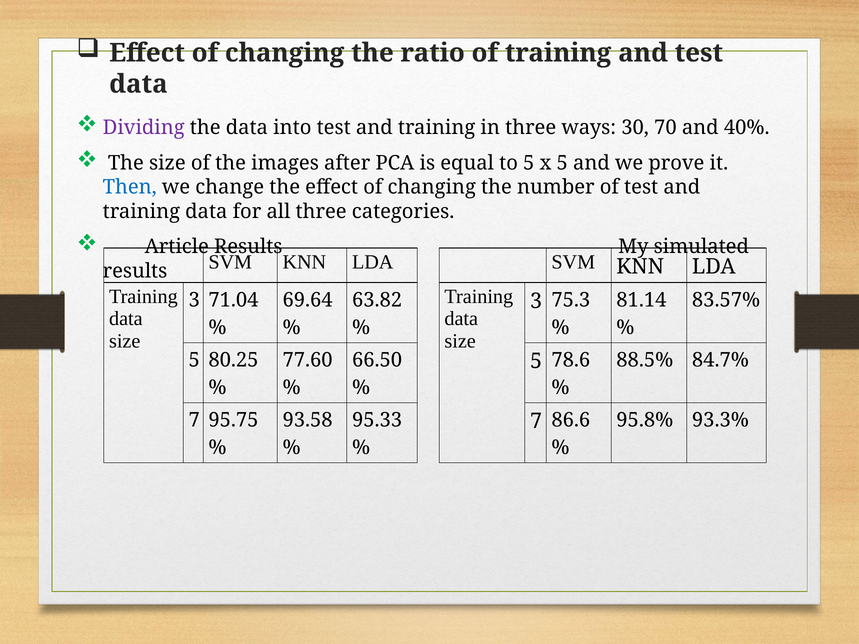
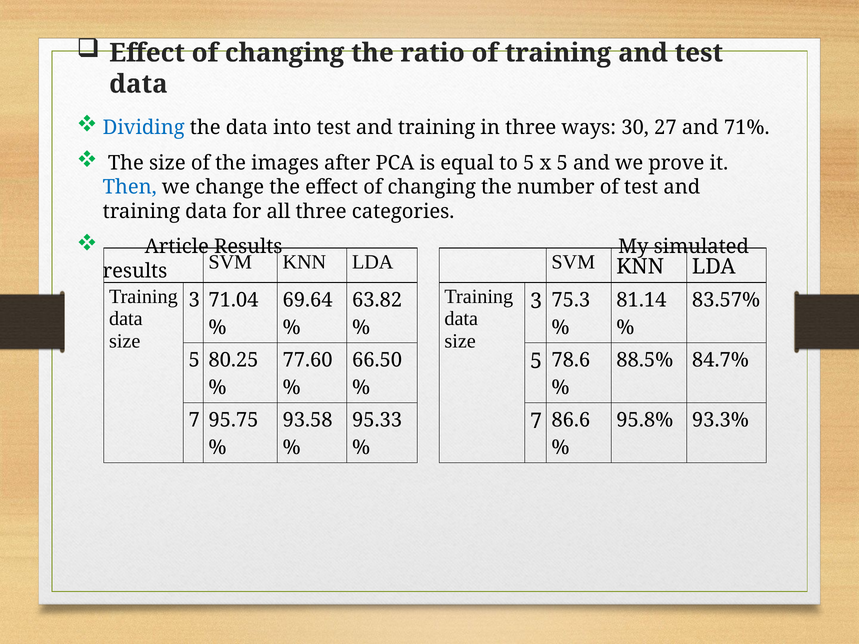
Dividing colour: purple -> blue
70: 70 -> 27
40%: 40% -> 71%
